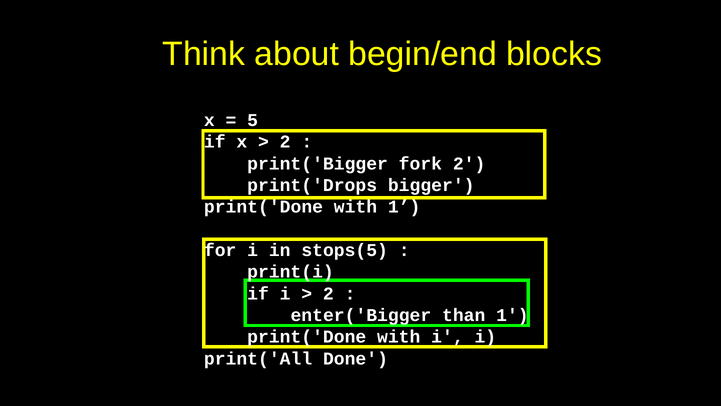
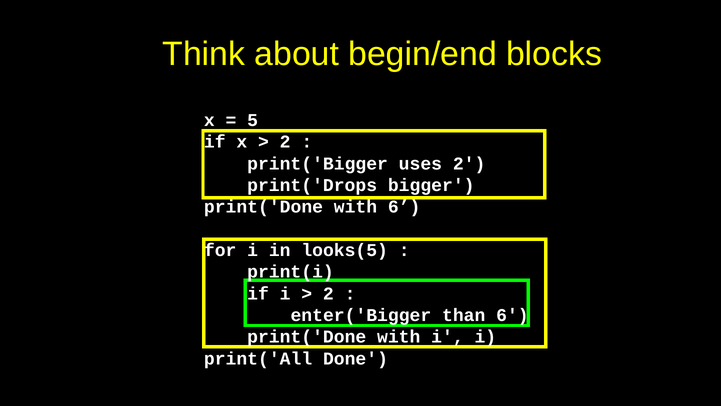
fork: fork -> uses
with 1: 1 -> 6
stops(5: stops(5 -> looks(5
than 1: 1 -> 6
